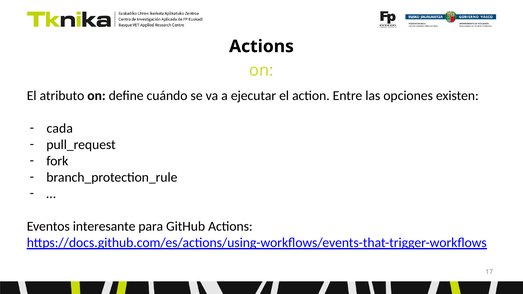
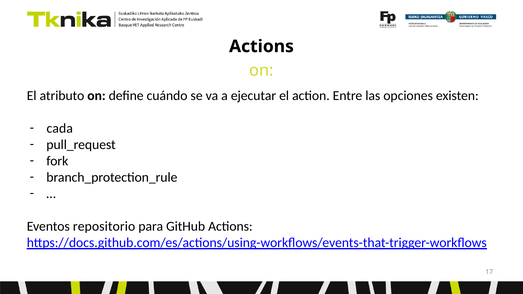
interesante: interesante -> repositorio
